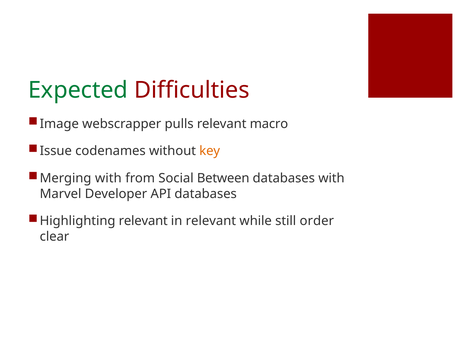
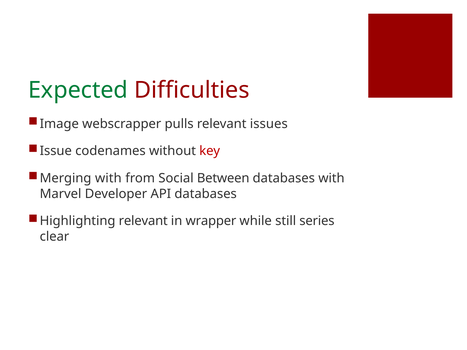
macro: macro -> issues
key colour: orange -> red
in relevant: relevant -> wrapper
order: order -> series
